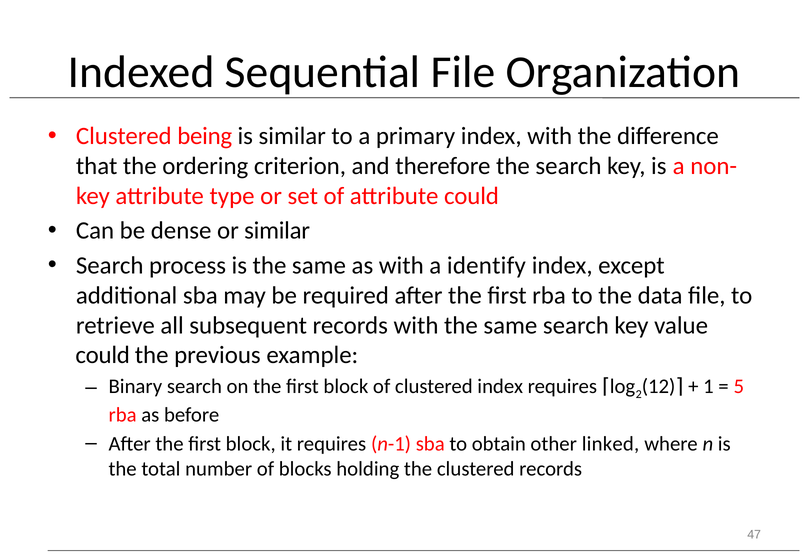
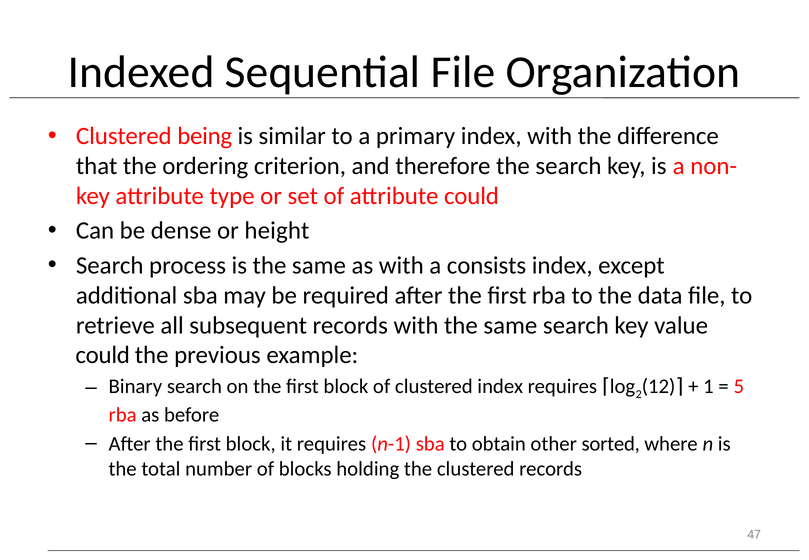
or similar: similar -> height
identify: identify -> consists
linked: linked -> sorted
